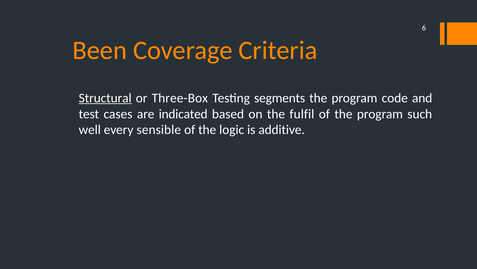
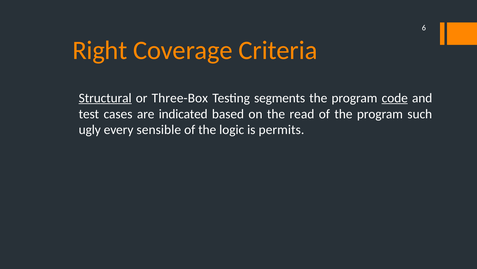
Been: Been -> Right
code underline: none -> present
fulfil: fulfil -> read
well: well -> ugly
additive: additive -> permits
